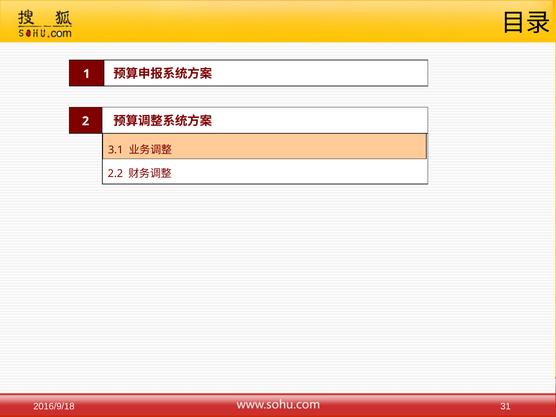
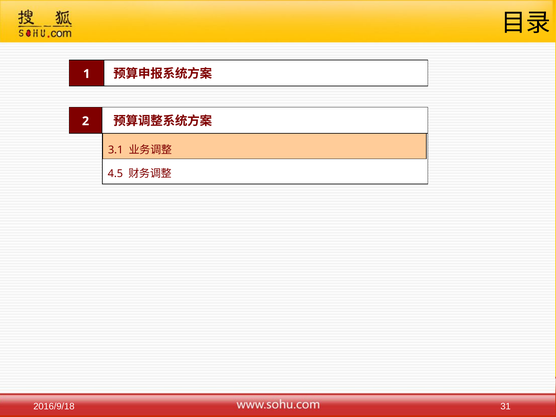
2.2: 2.2 -> 4.5
